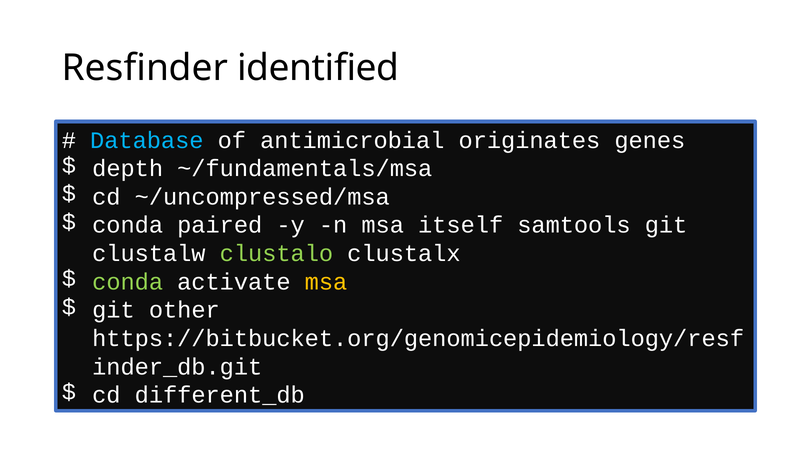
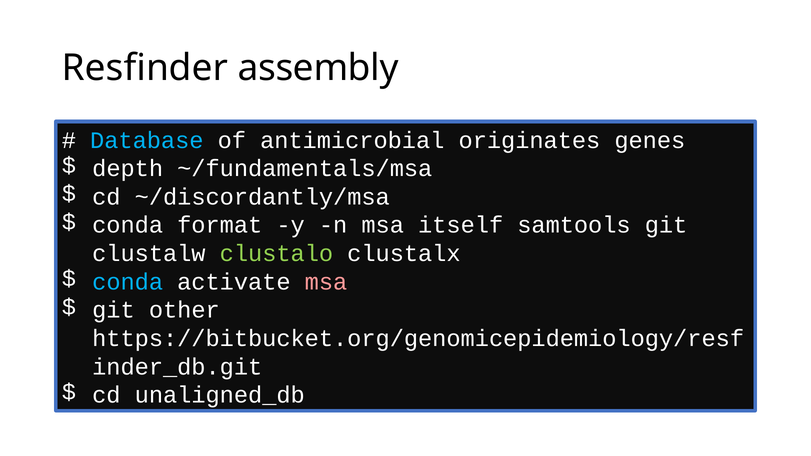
identified: identified -> assembly
~/uncompressed/msa: ~/uncompressed/msa -> ~/discordantly/msa
paired: paired -> format
conda at (128, 282) colour: light green -> light blue
msa at (326, 282) colour: yellow -> pink
different_db: different_db -> unaligned_db
